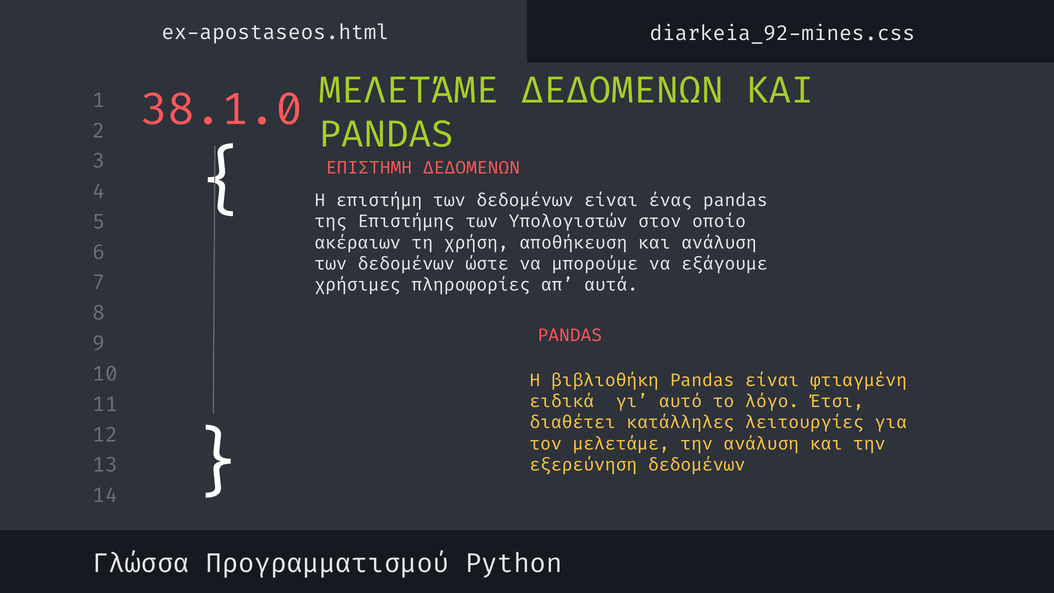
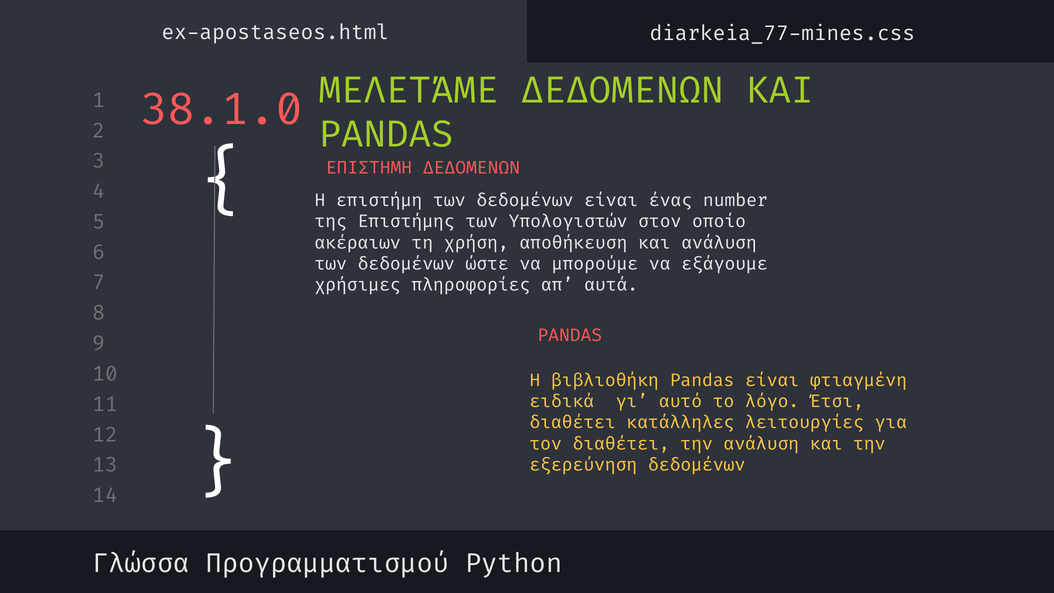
diarkeia_92-mines.css: diarkeia_92-mines.css -> diarkeia_77-mines.css
ένας pandas: pandas -> number
τον μελετάμε: μελετάμε -> διαθέτει
